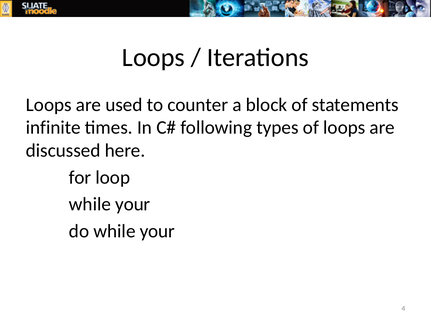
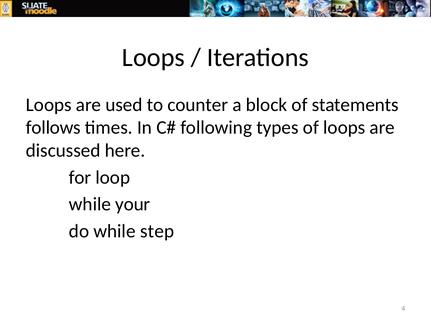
infinite: infinite -> follows
do while your: your -> step
